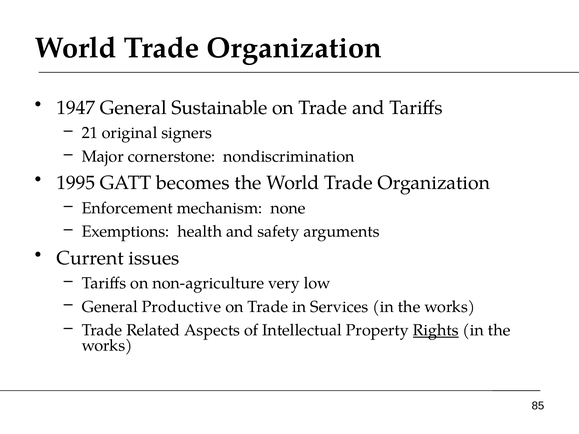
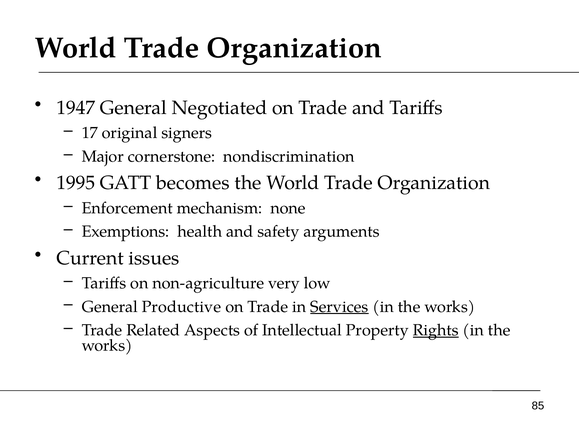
Sustainable: Sustainable -> Negotiated
21: 21 -> 17
Services underline: none -> present
